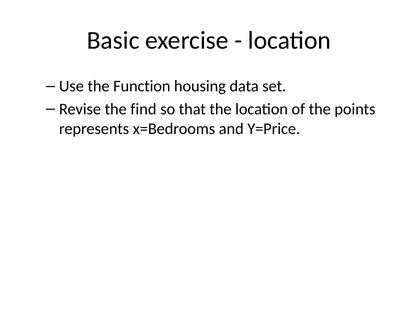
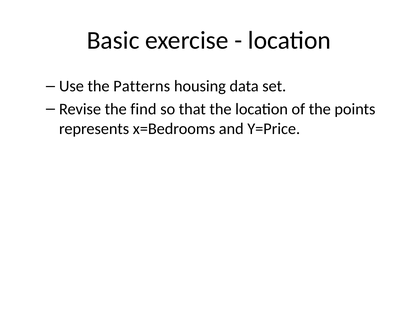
Function: Function -> Patterns
